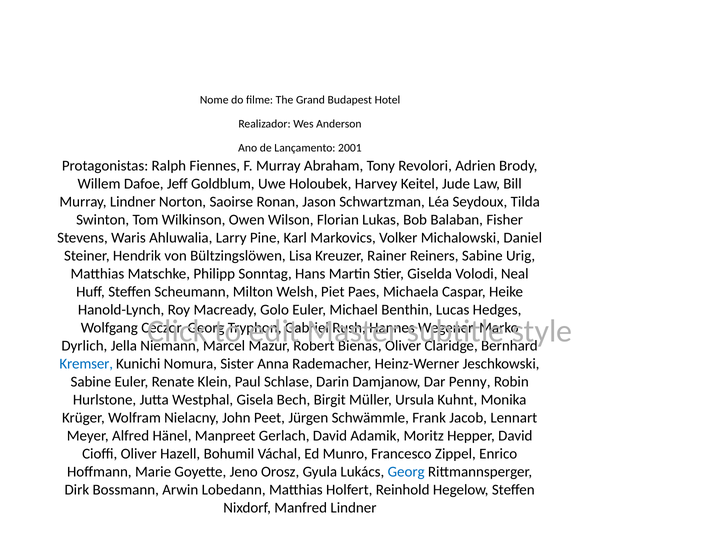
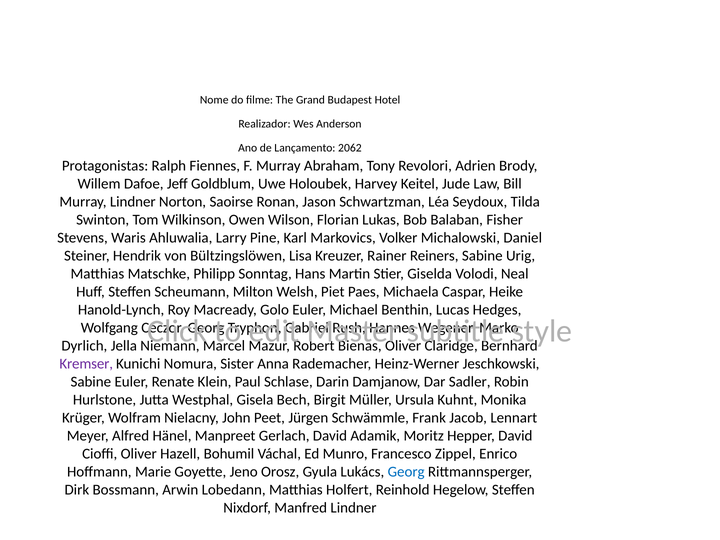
2001: 2001 -> 2062
Kremser colour: blue -> purple
Penny: Penny -> Sadler
